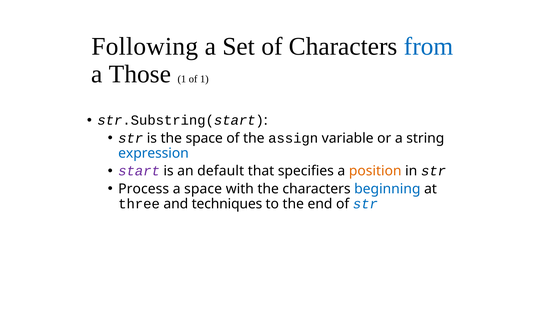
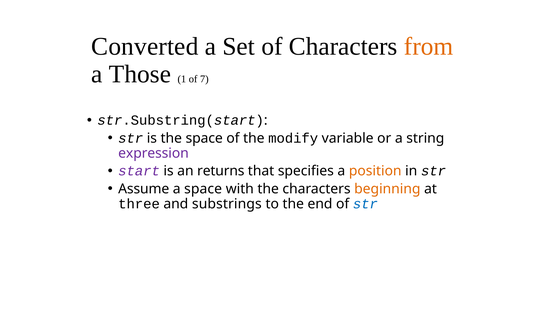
Following: Following -> Converted
from colour: blue -> orange
of 1: 1 -> 7
assign: assign -> modify
expression colour: blue -> purple
default: default -> returns
Process: Process -> Assume
beginning colour: blue -> orange
techniques: techniques -> substrings
